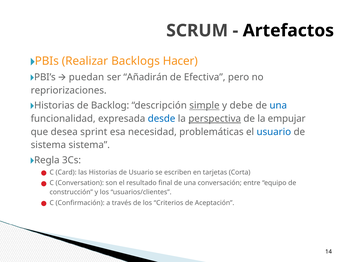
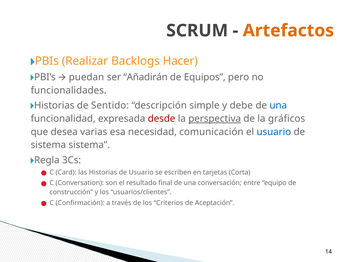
Artefactos colour: black -> orange
Efectiva: Efectiva -> Equipos
repriorizaciones: repriorizaciones -> funcionalidades
Backlog: Backlog -> Sentido
simple underline: present -> none
desde colour: blue -> red
empujar: empujar -> gráficos
sprint: sprint -> varias
problemáticas: problemáticas -> comunicación
